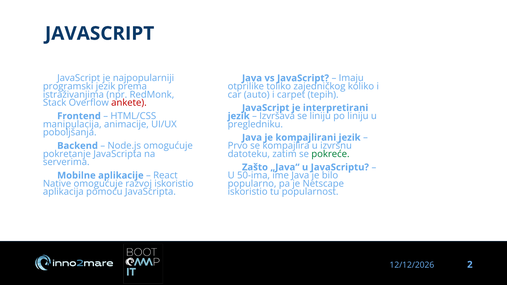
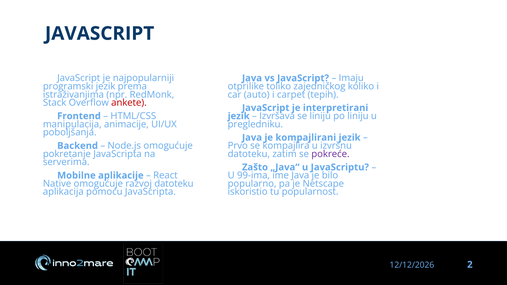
pokreće colour: green -> purple
50-ima: 50-ima -> 99-ima
razvoj iskoristio: iskoristio -> datoteku
